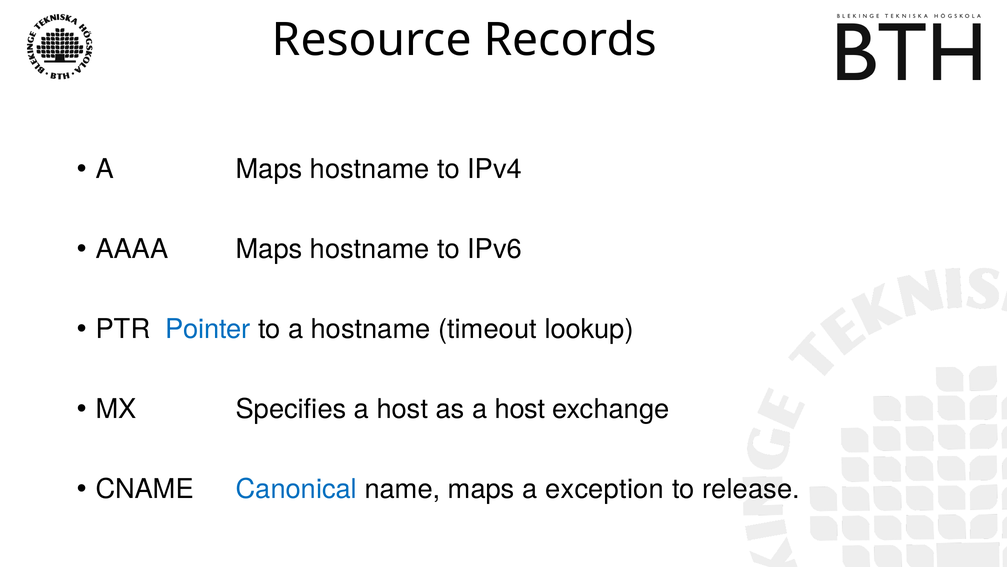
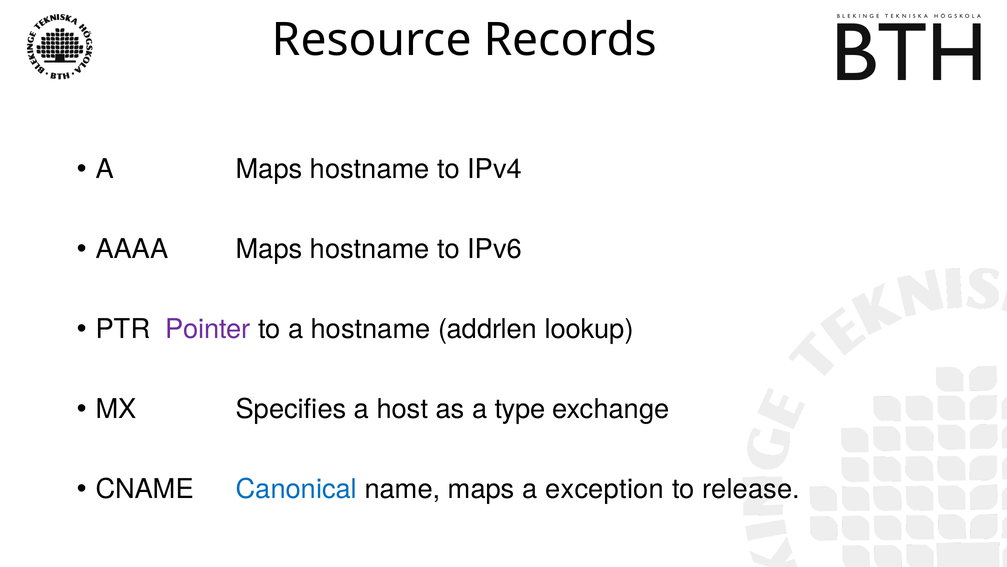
Pointer colour: blue -> purple
timeout: timeout -> addrlen
as a host: host -> type
